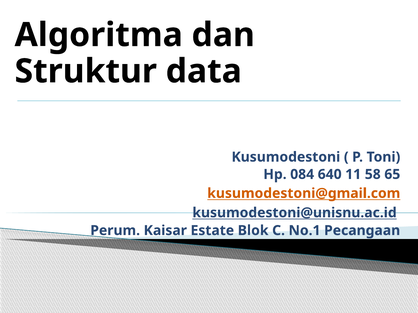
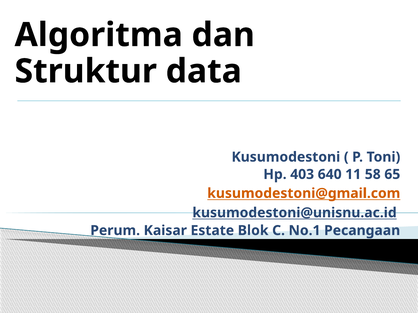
084: 084 -> 403
